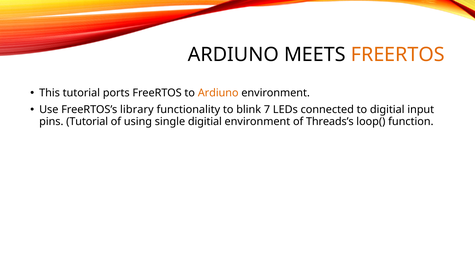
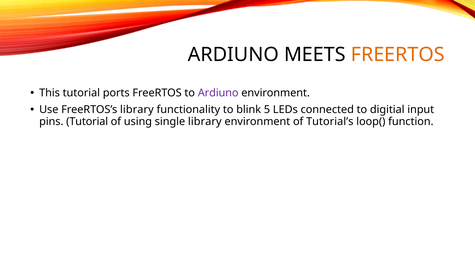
Ardiuno at (218, 93) colour: orange -> purple
7: 7 -> 5
single digitial: digitial -> library
Threads’s: Threads’s -> Tutorial’s
